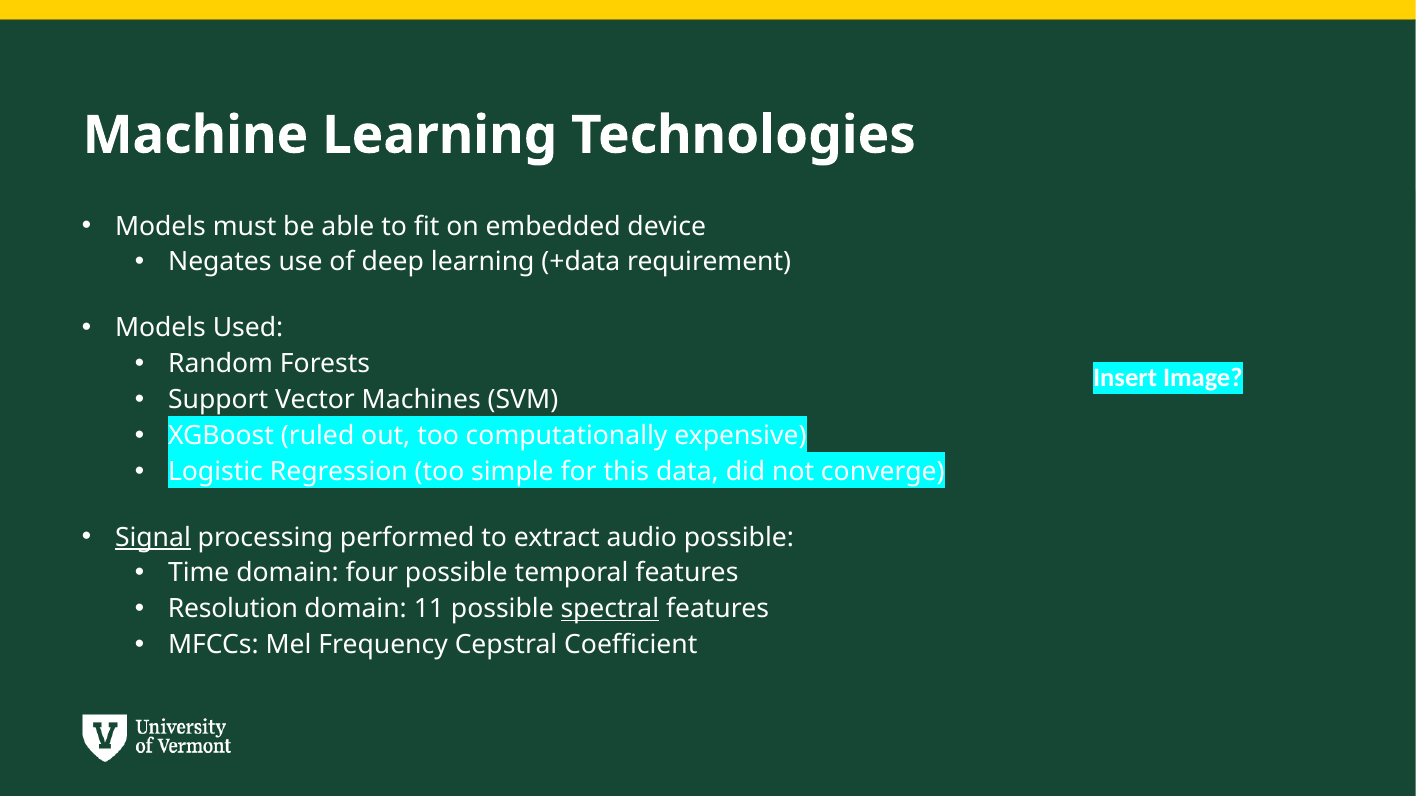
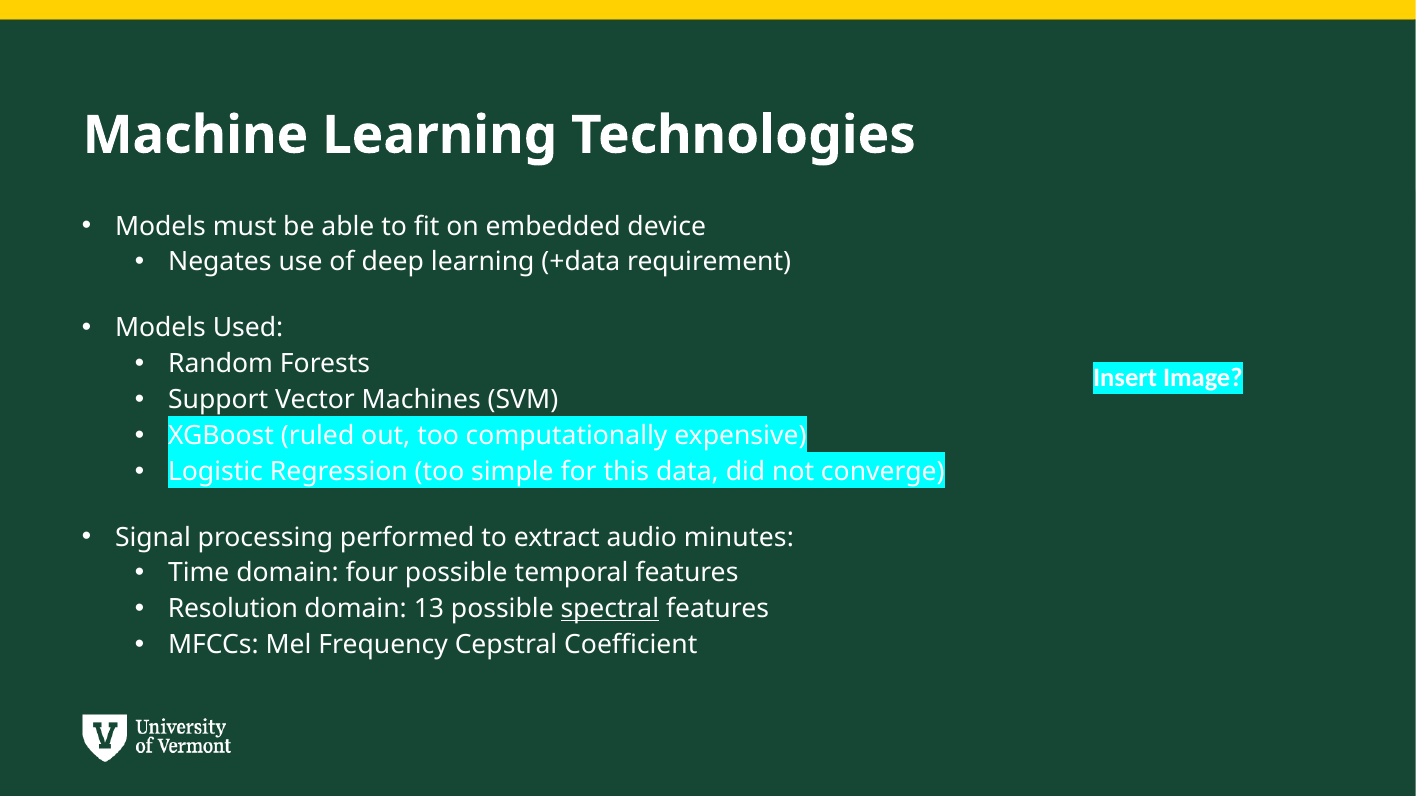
Signal underline: present -> none
audio possible: possible -> minutes
11: 11 -> 13
